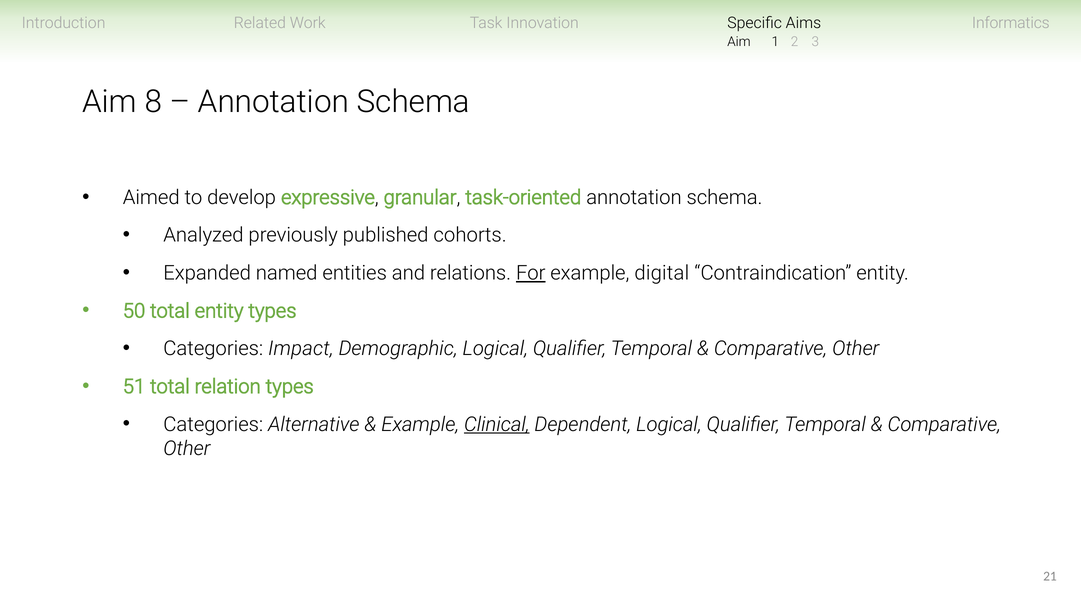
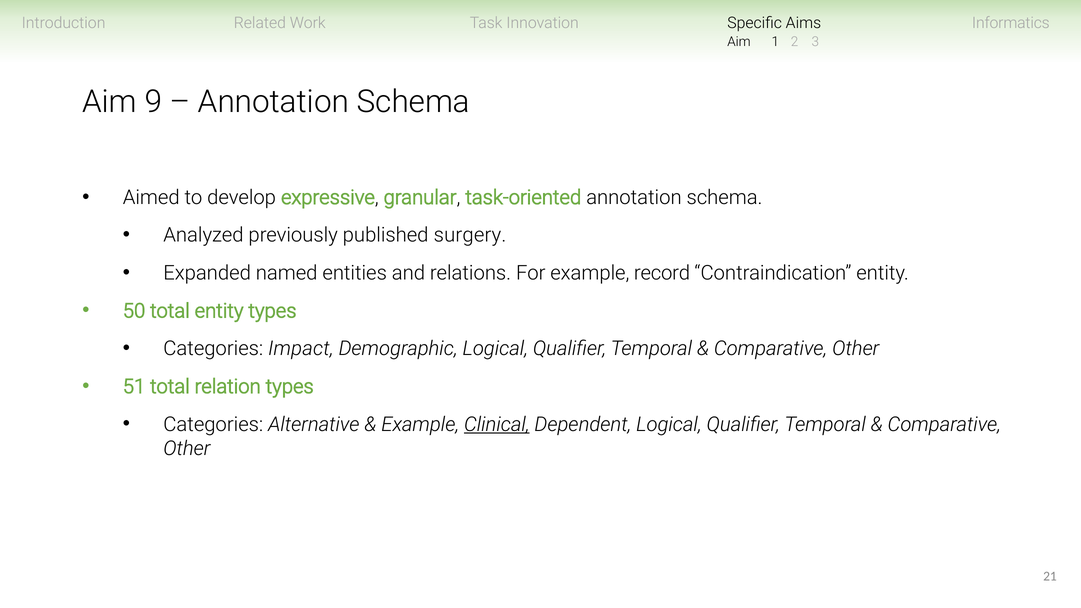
8: 8 -> 9
cohorts: cohorts -> surgery
For underline: present -> none
digital: digital -> record
